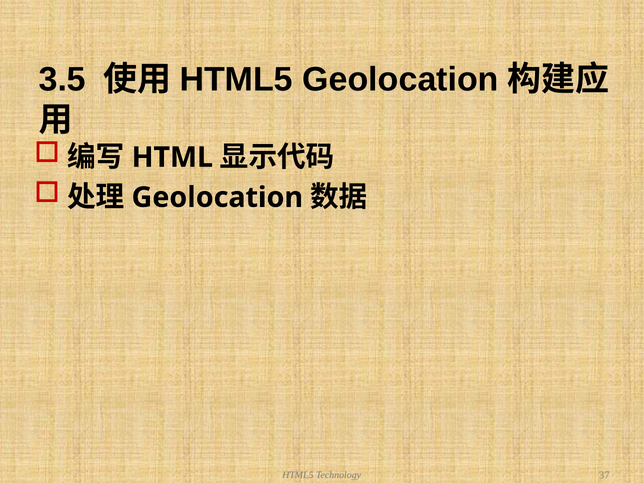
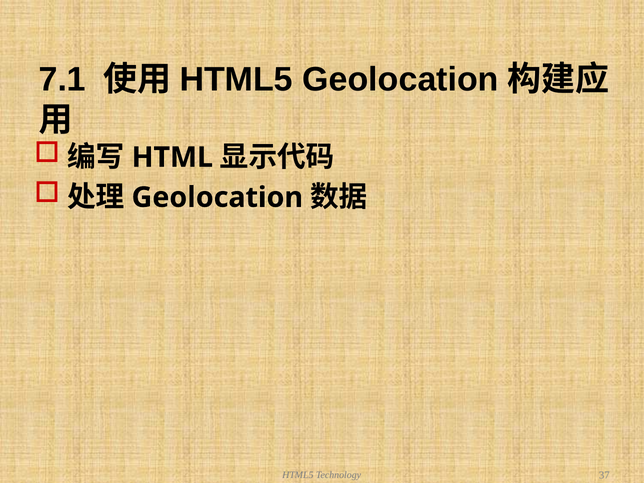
3.5: 3.5 -> 7.1
